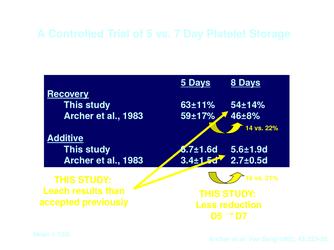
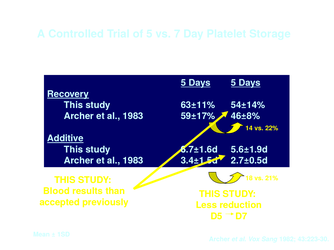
Days 8: 8 -> 5
Leach: Leach -> Blood
